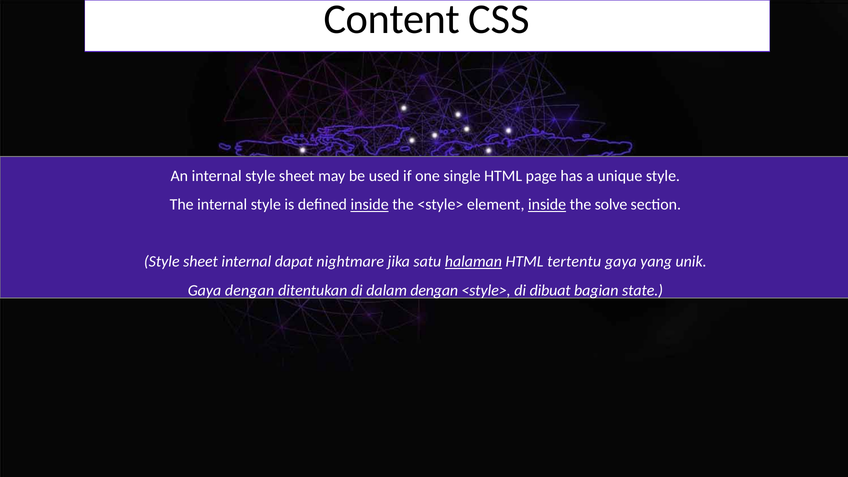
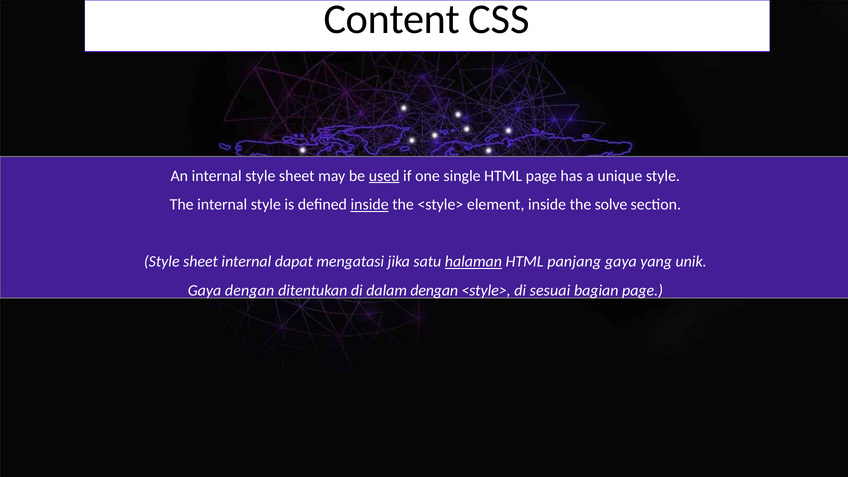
used underline: none -> present
inside at (547, 204) underline: present -> none
nightmare: nightmare -> mengatasi
tertentu: tertentu -> panjang
dibuat: dibuat -> sesuai
bagian state: state -> page
